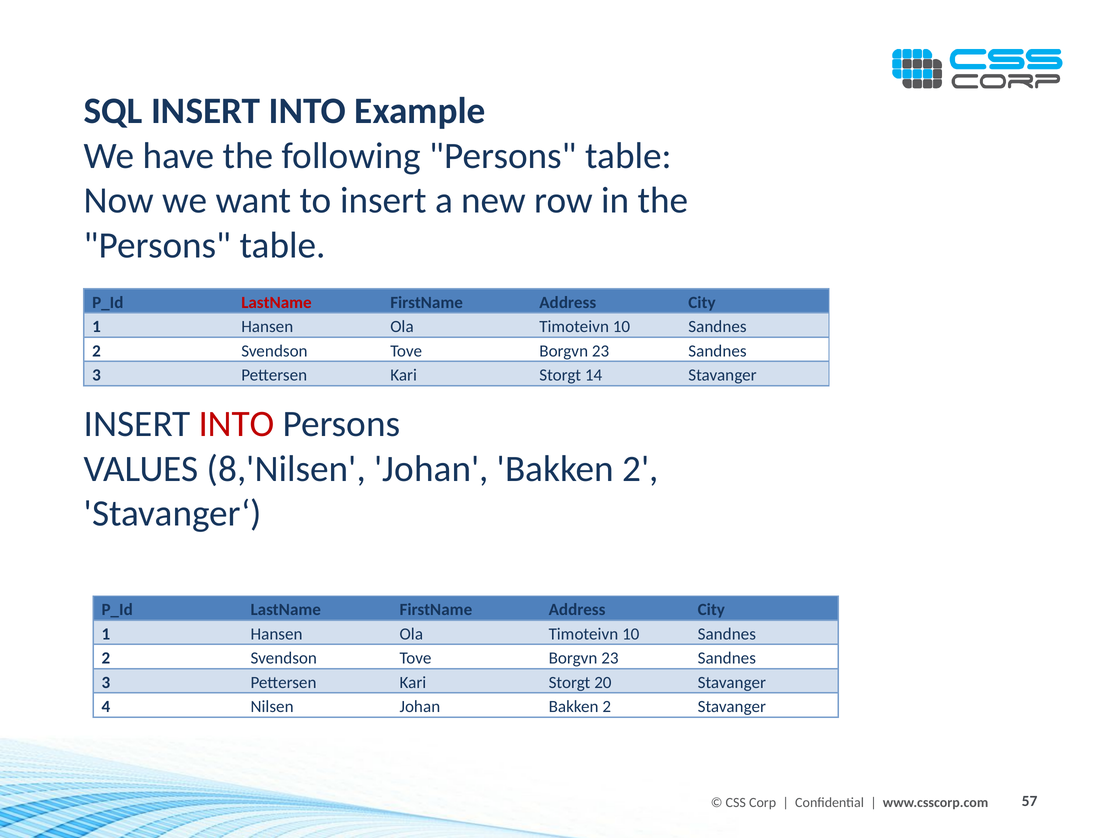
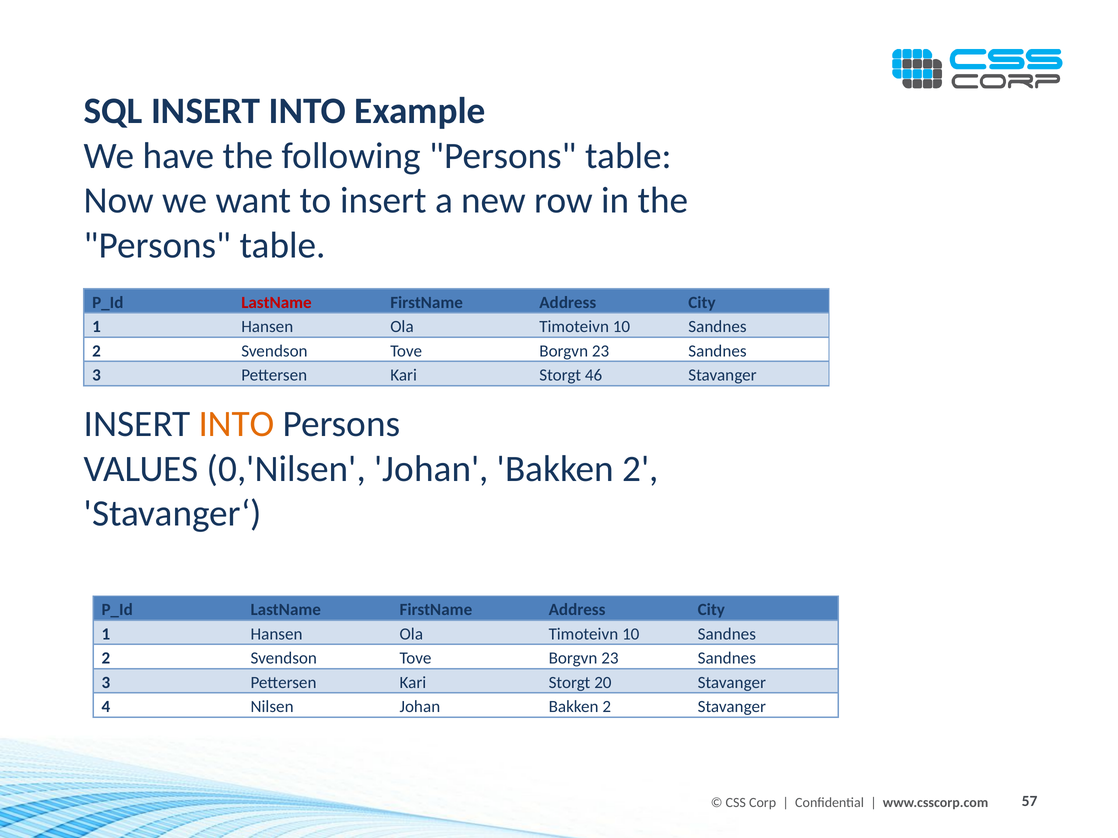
14: 14 -> 46
INTO at (237, 424) colour: red -> orange
8,'Nilsen: 8,'Nilsen -> 0,'Nilsen
